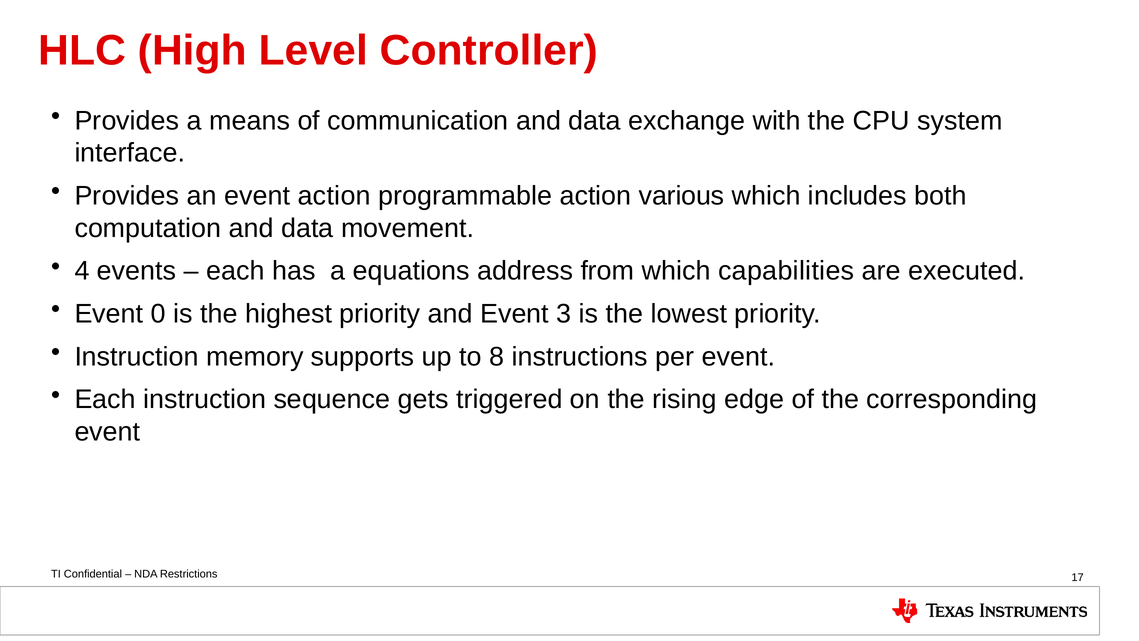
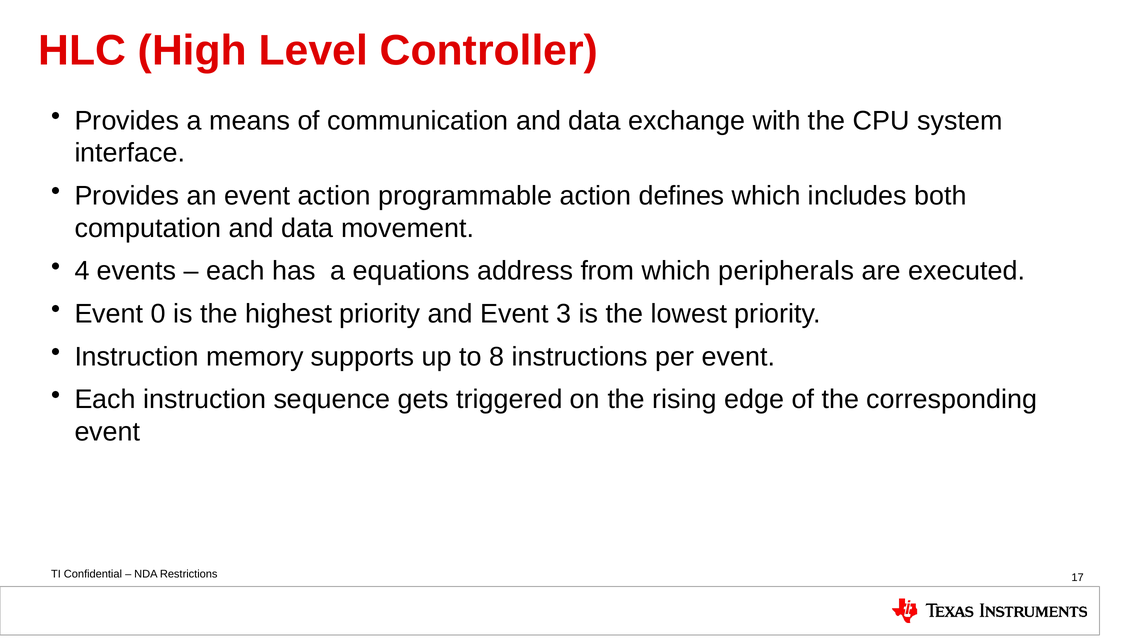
various: various -> defines
capabilities: capabilities -> peripherals
